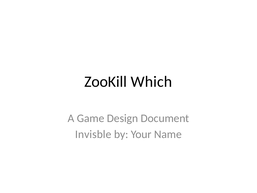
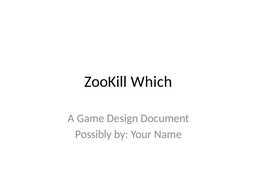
Invisble: Invisble -> Possibly
